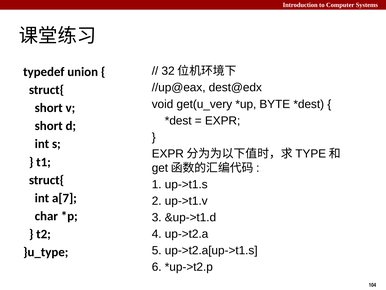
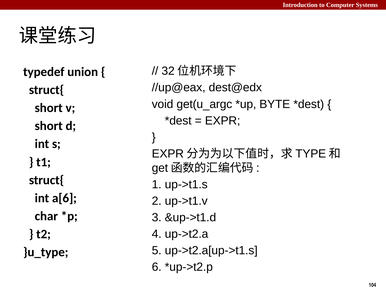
get(u_very: get(u_very -> get(u_argc
a[7: a[7 -> a[6
